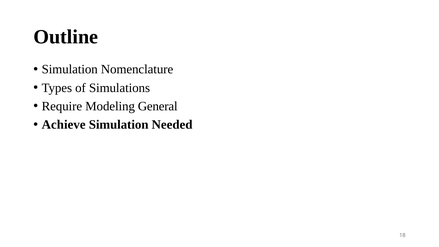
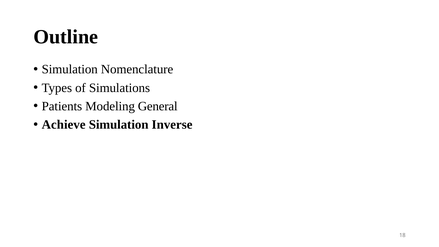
Require: Require -> Patients
Needed: Needed -> Inverse
